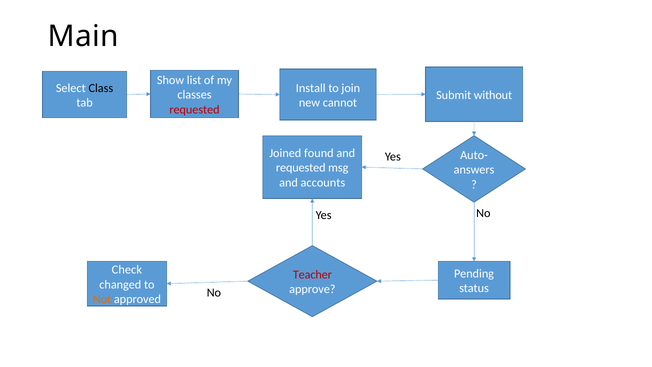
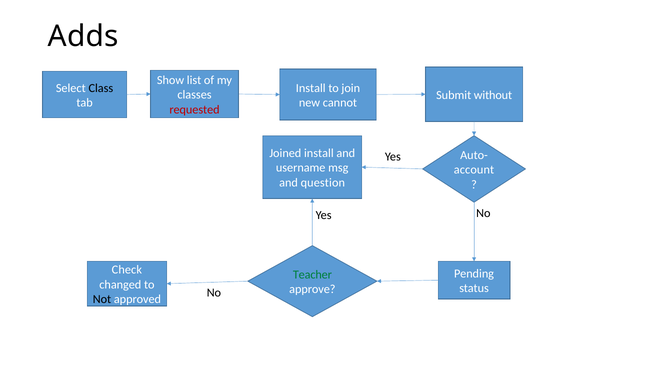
Main: Main -> Adds
Joined found: found -> install
requested at (301, 168): requested -> username
answers: answers -> account
accounts: accounts -> question
Teacher colour: red -> green
Not colour: orange -> black
